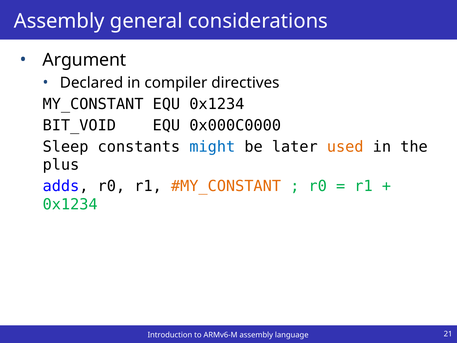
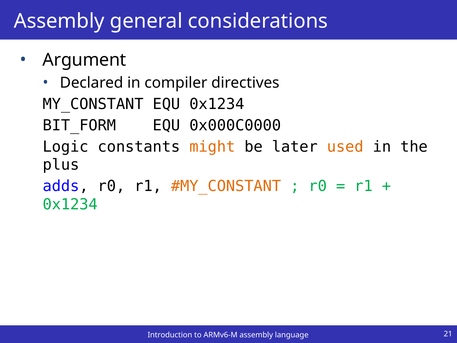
BIT_VOID: BIT_VOID -> BIT_FORM
Sleep: Sleep -> Logic
might colour: blue -> orange
